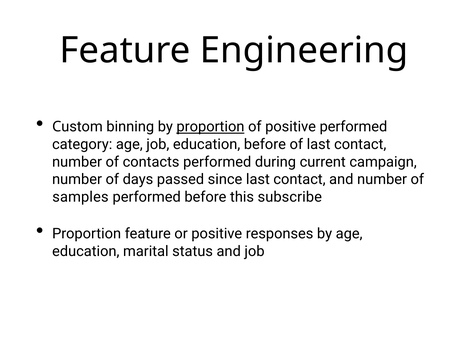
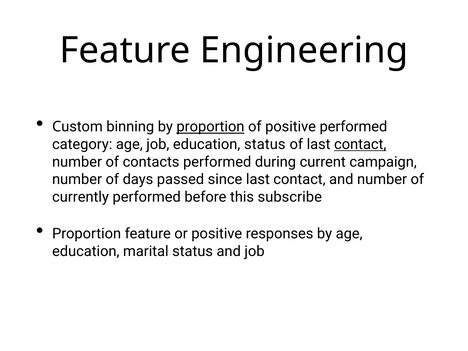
education before: before -> status
contact at (360, 144) underline: none -> present
samples: samples -> currently
